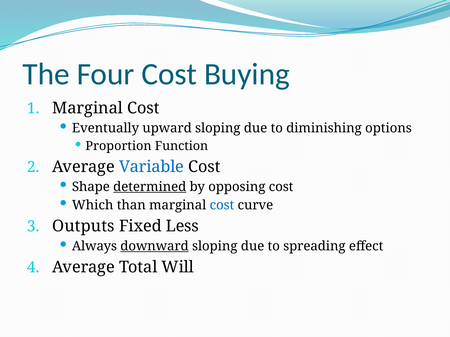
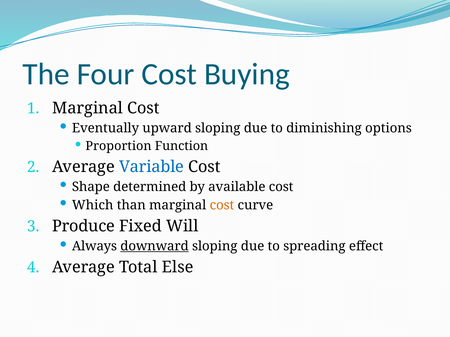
determined underline: present -> none
opposing: opposing -> available
cost at (222, 205) colour: blue -> orange
Outputs: Outputs -> Produce
Less: Less -> Will
Will: Will -> Else
